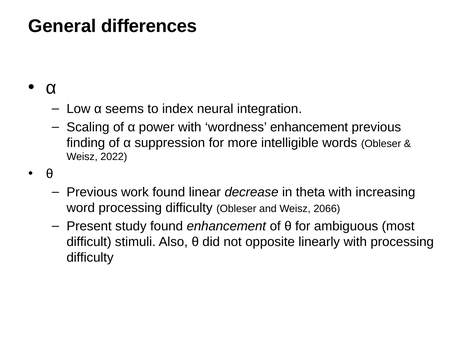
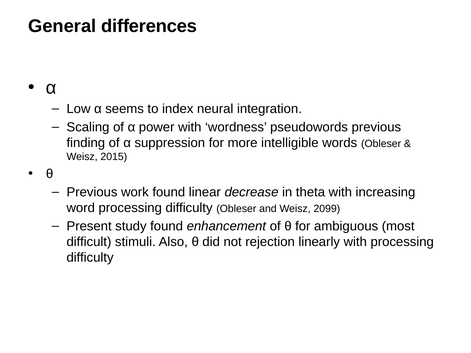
wordness enhancement: enhancement -> pseudowords
2022: 2022 -> 2015
2066: 2066 -> 2099
opposite: opposite -> rejection
